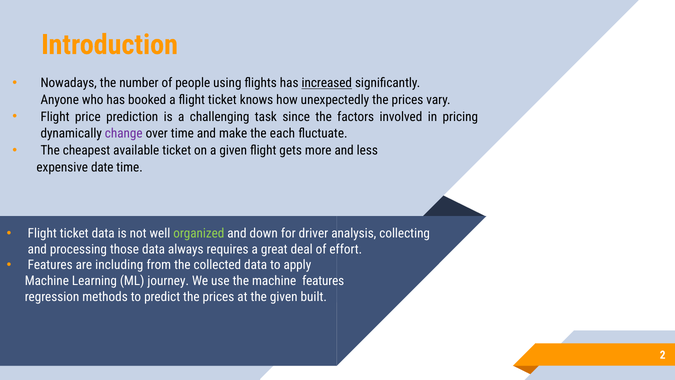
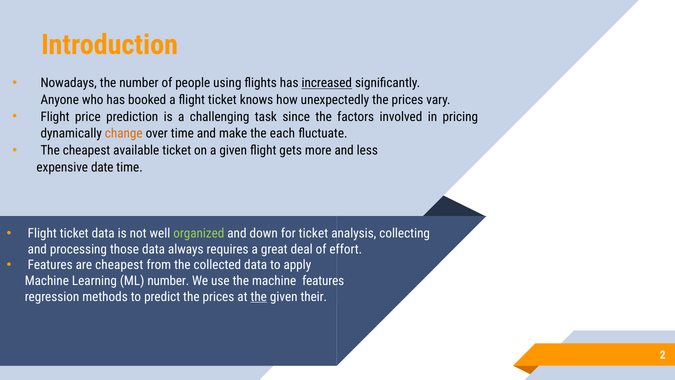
change colour: purple -> orange
for driver: driver -> ticket
are including: including -> cheapest
ML journey: journey -> number
the at (259, 296) underline: none -> present
built: built -> their
